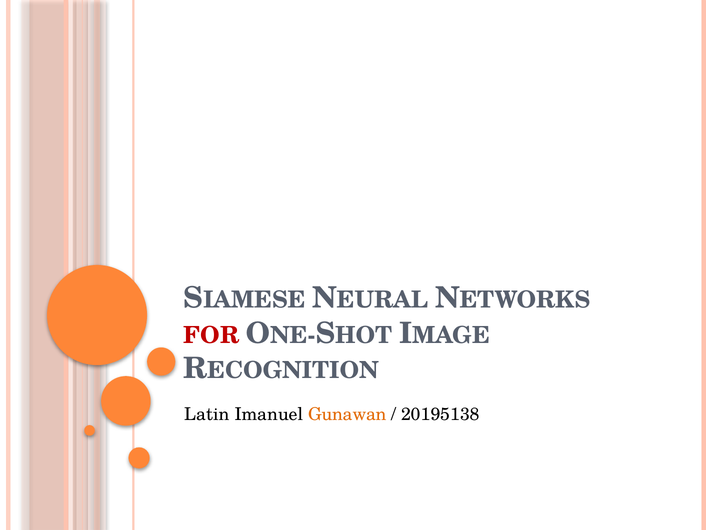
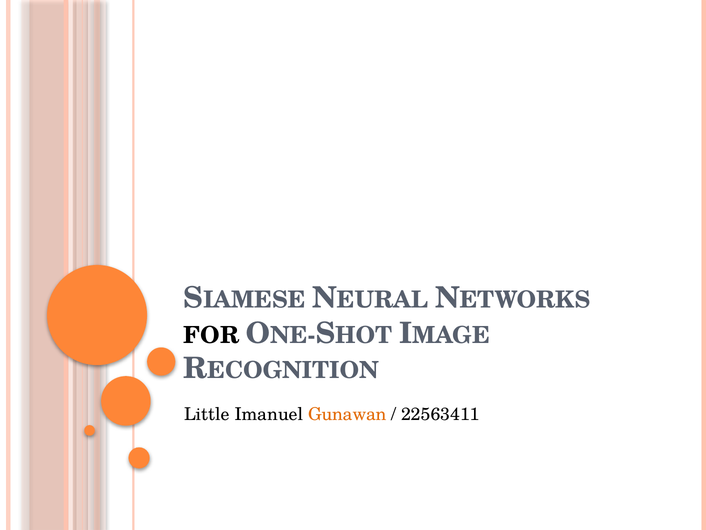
FOR colour: red -> black
Latin: Latin -> Little
20195138: 20195138 -> 22563411
